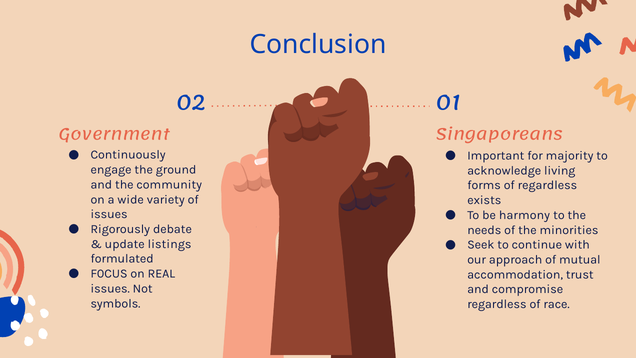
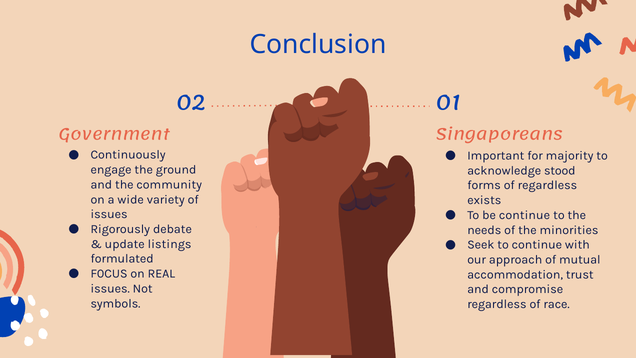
living: living -> stood
be harmony: harmony -> continue
